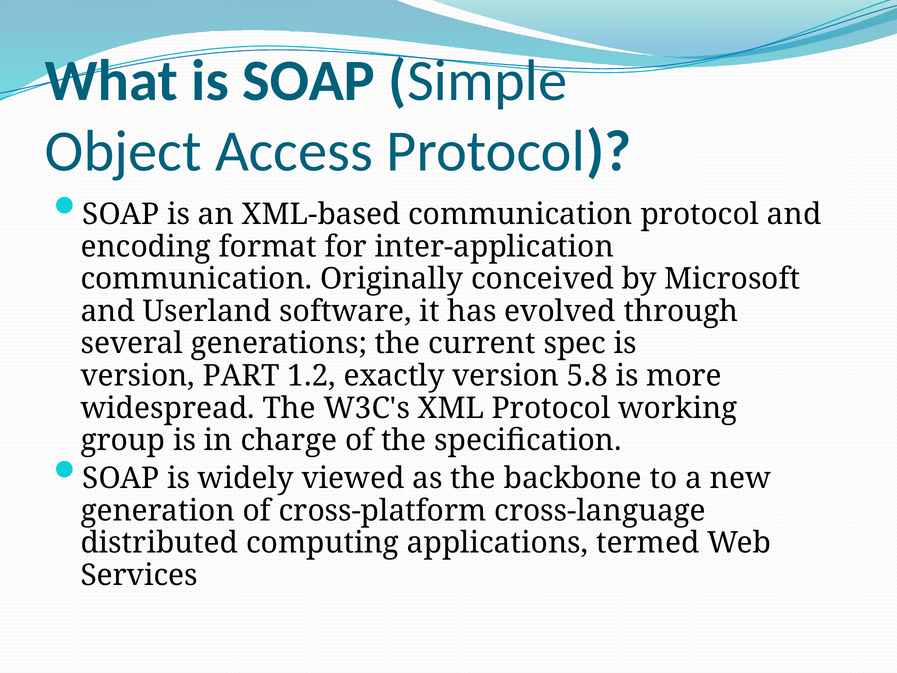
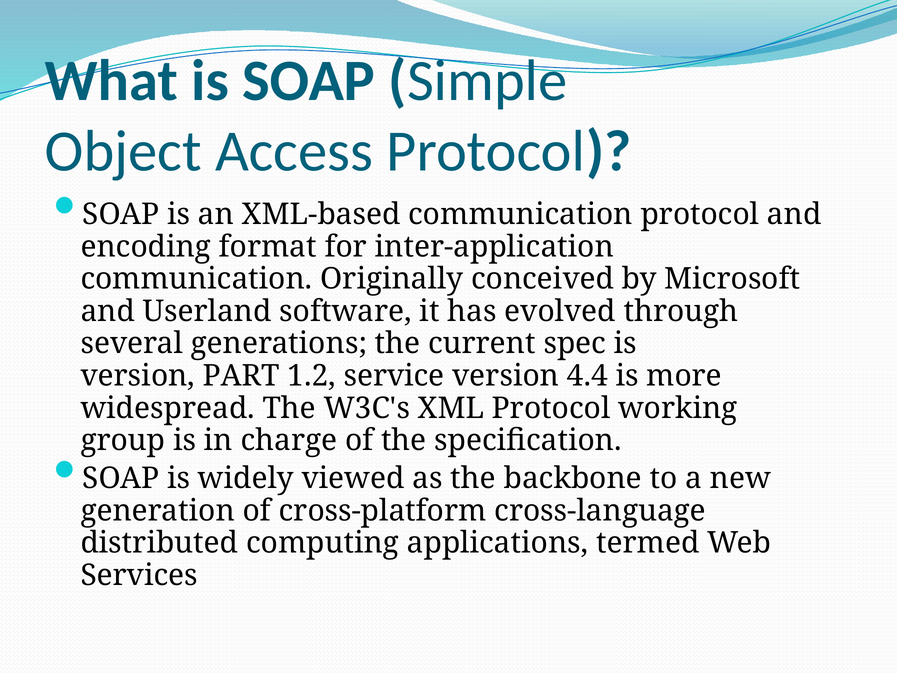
exactly: exactly -> service
5.8: 5.8 -> 4.4
